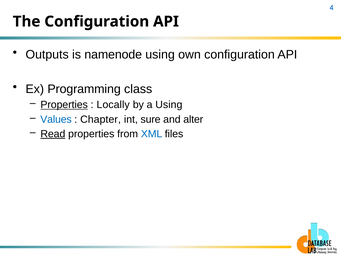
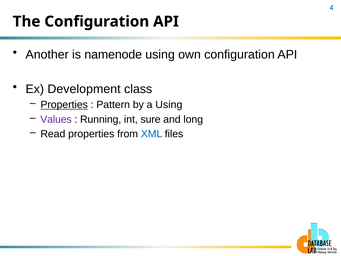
Outputs: Outputs -> Another
Programming: Programming -> Development
Locally: Locally -> Pattern
Values colour: blue -> purple
Chapter: Chapter -> Running
alter: alter -> long
Read underline: present -> none
